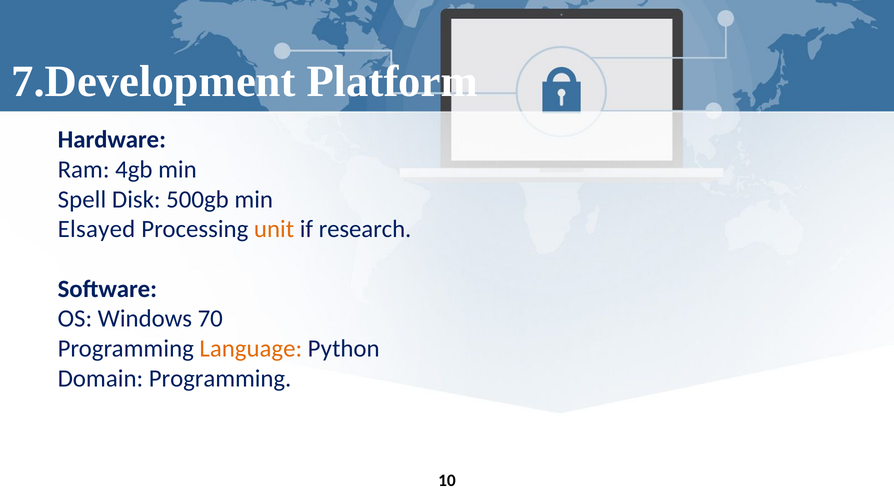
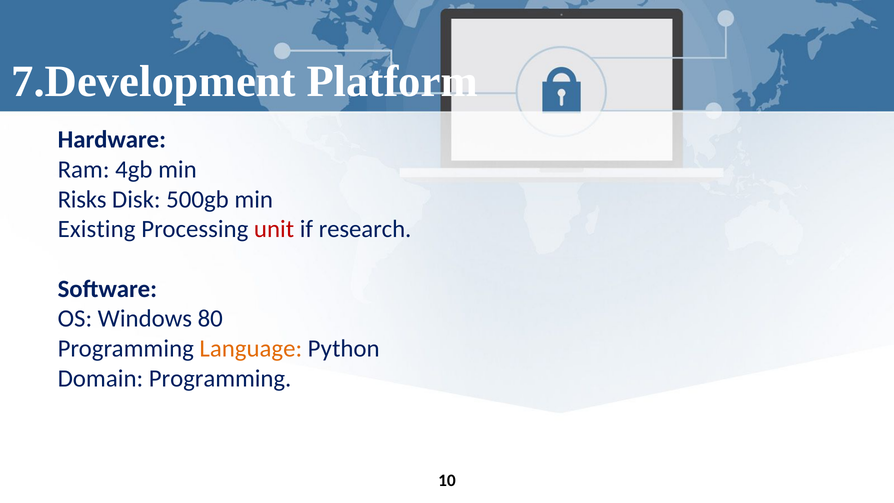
Spell: Spell -> Risks
Elsayed: Elsayed -> Existing
unit colour: orange -> red
70: 70 -> 80
